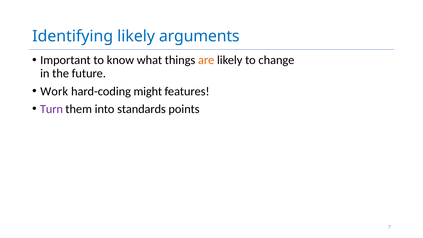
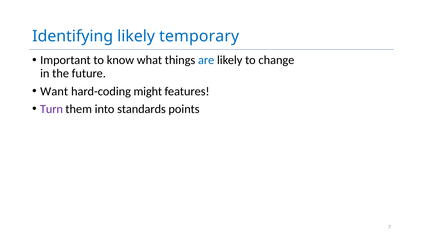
arguments: arguments -> temporary
are colour: orange -> blue
Work: Work -> Want
